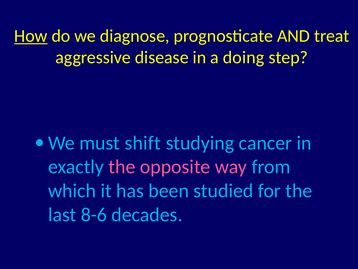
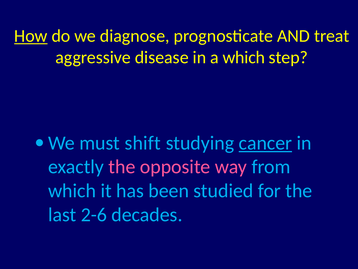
a doing: doing -> which
cancer underline: none -> present
8-6: 8-6 -> 2-6
